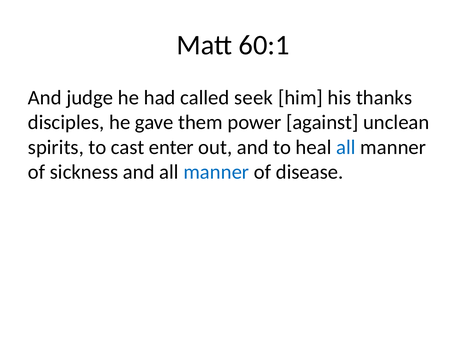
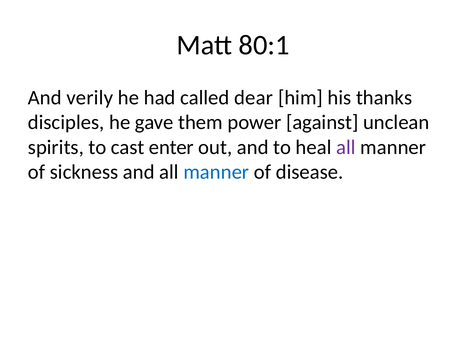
60:1: 60:1 -> 80:1
judge: judge -> verily
seek: seek -> dear
all at (346, 147) colour: blue -> purple
